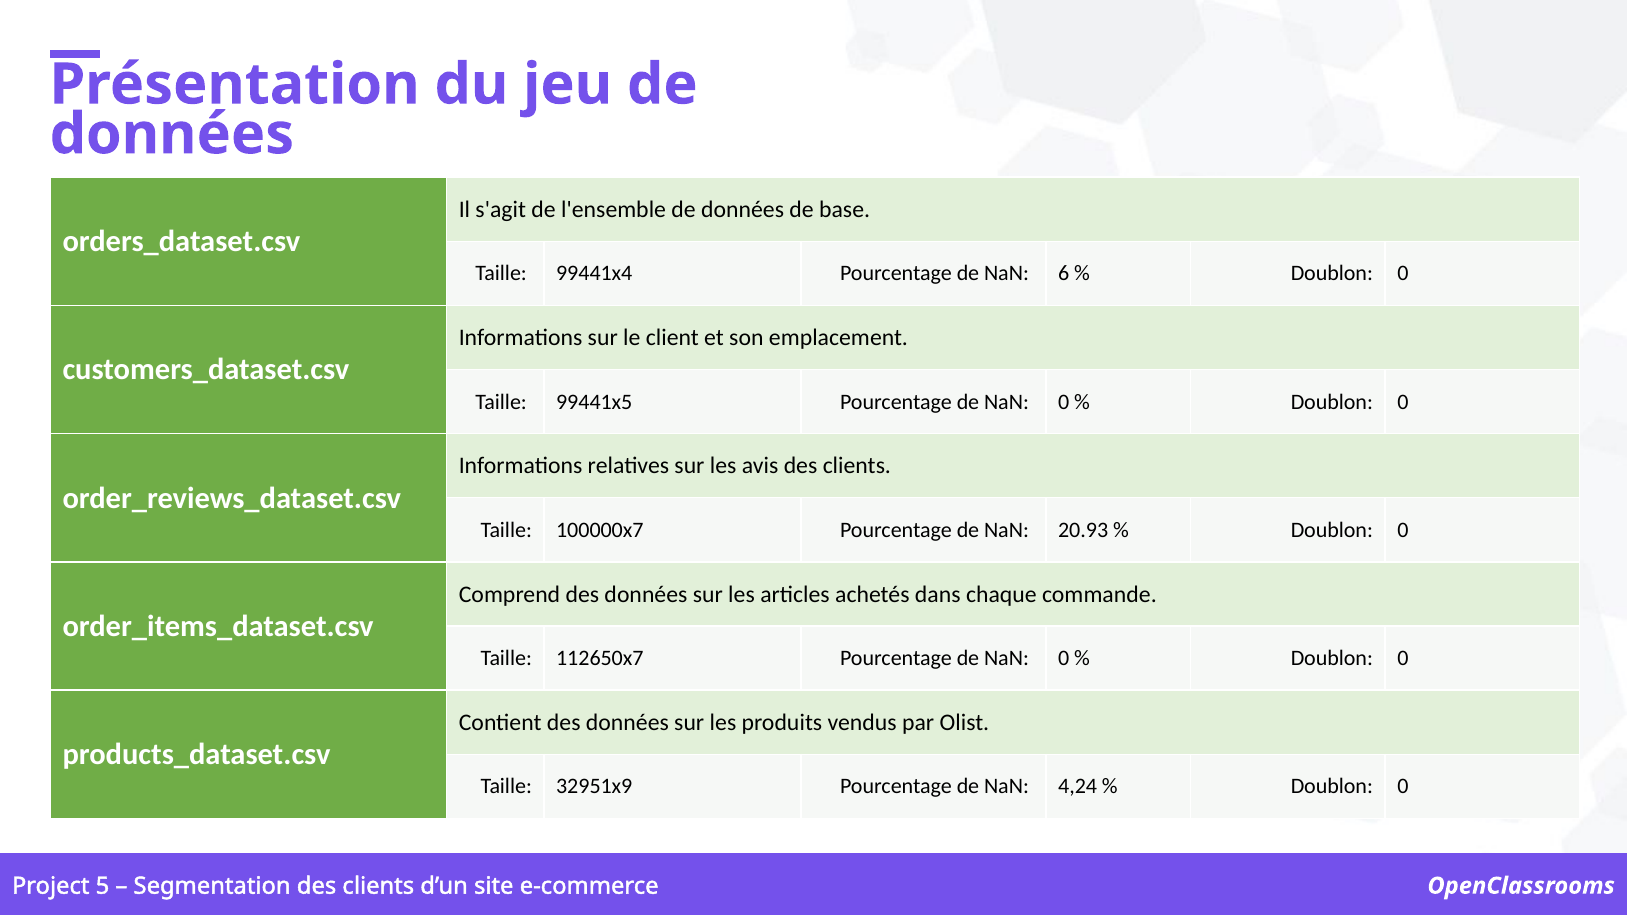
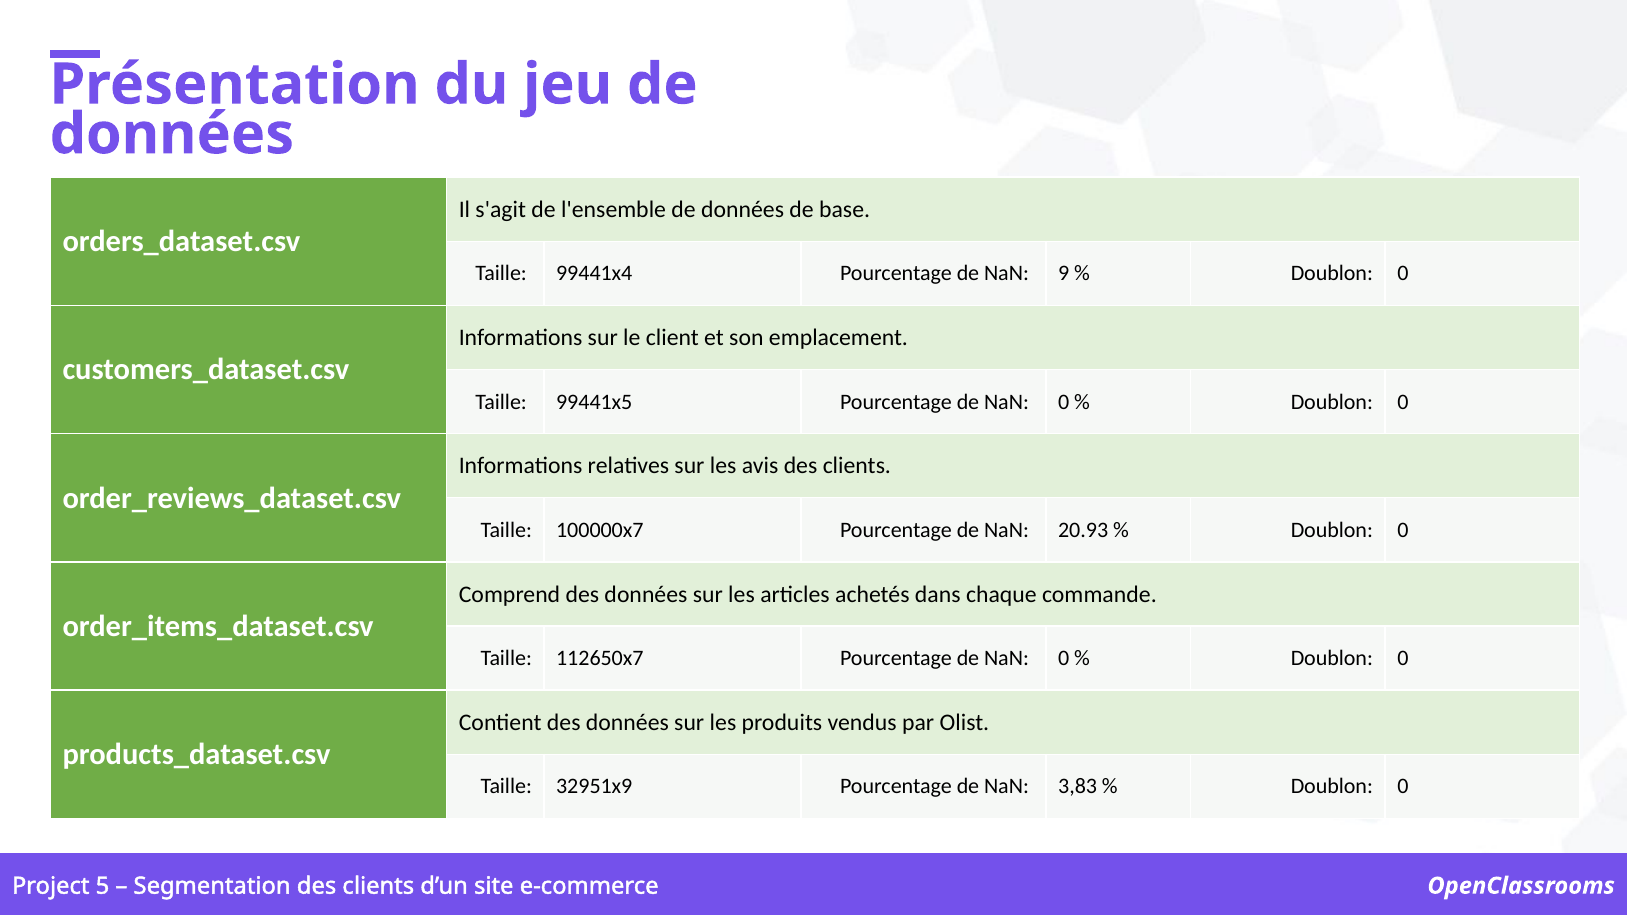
6: 6 -> 9
4,24: 4,24 -> 3,83
